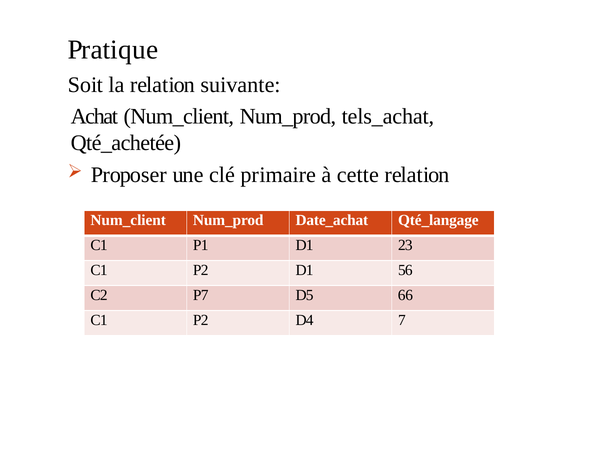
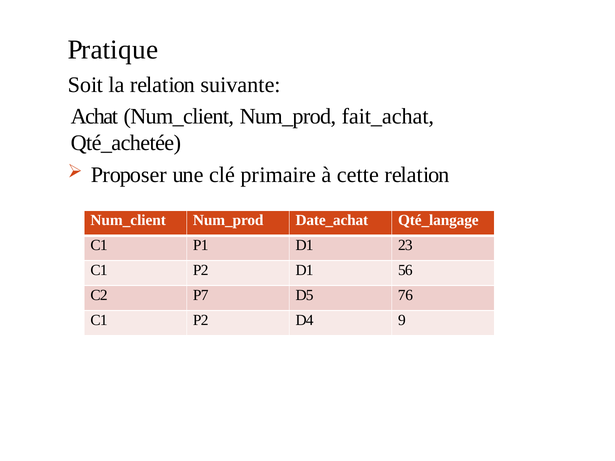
tels_achat: tels_achat -> fait_achat
66: 66 -> 76
7: 7 -> 9
